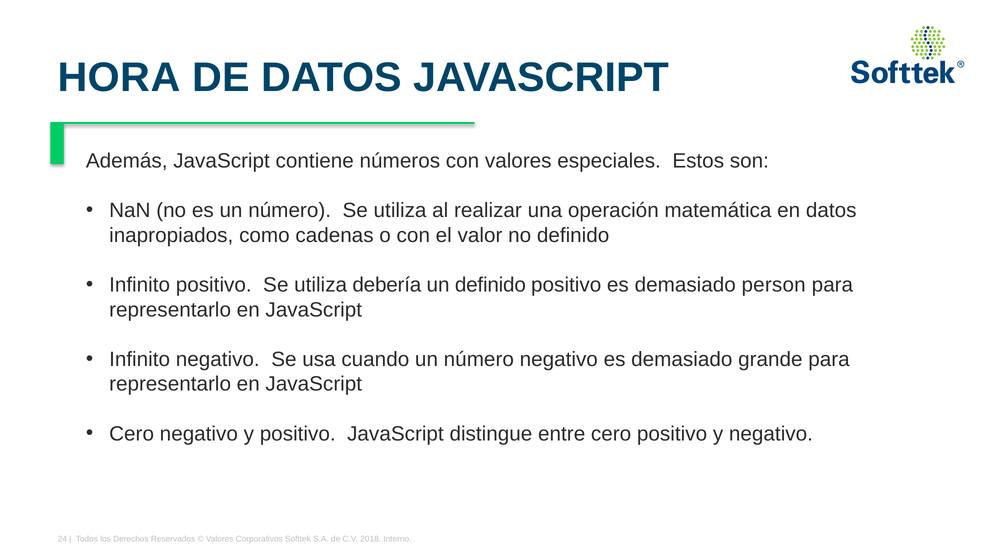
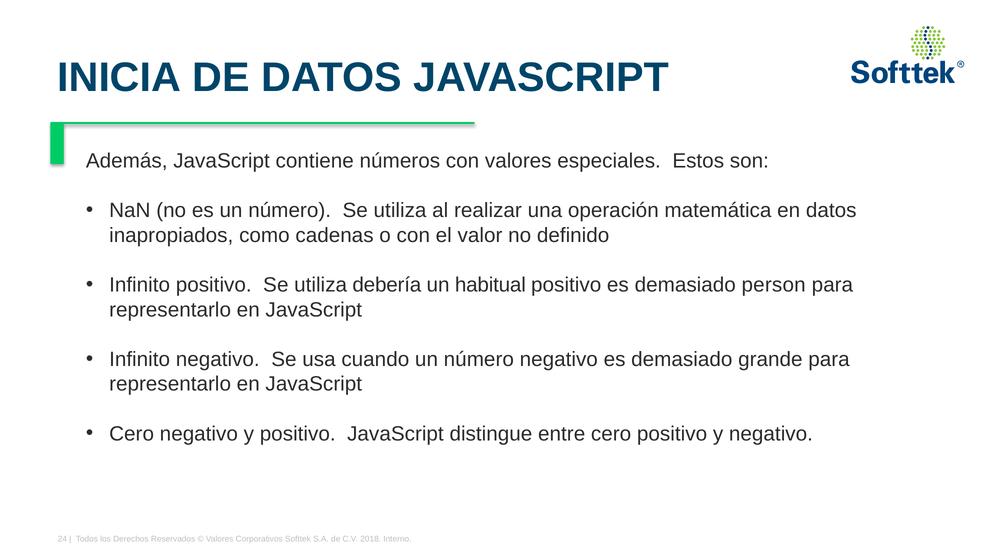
HORA: HORA -> INICIA
un definido: definido -> habitual
